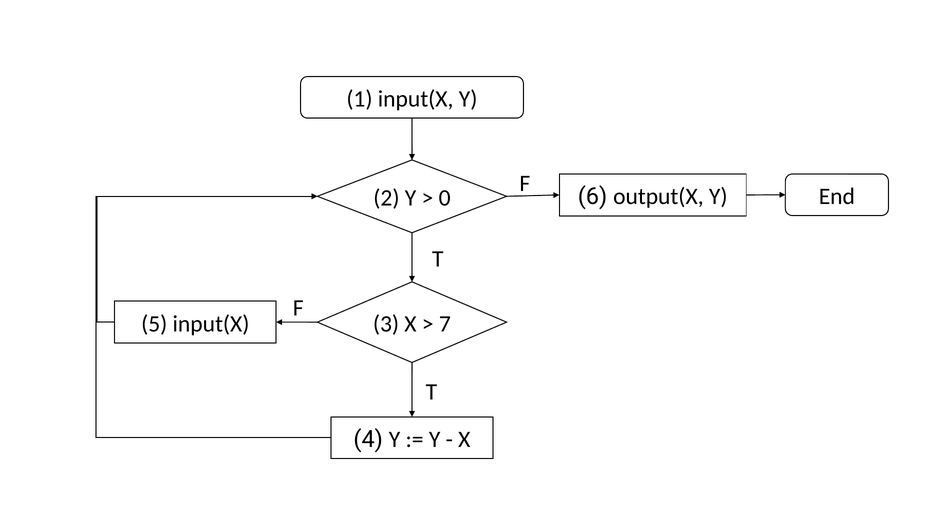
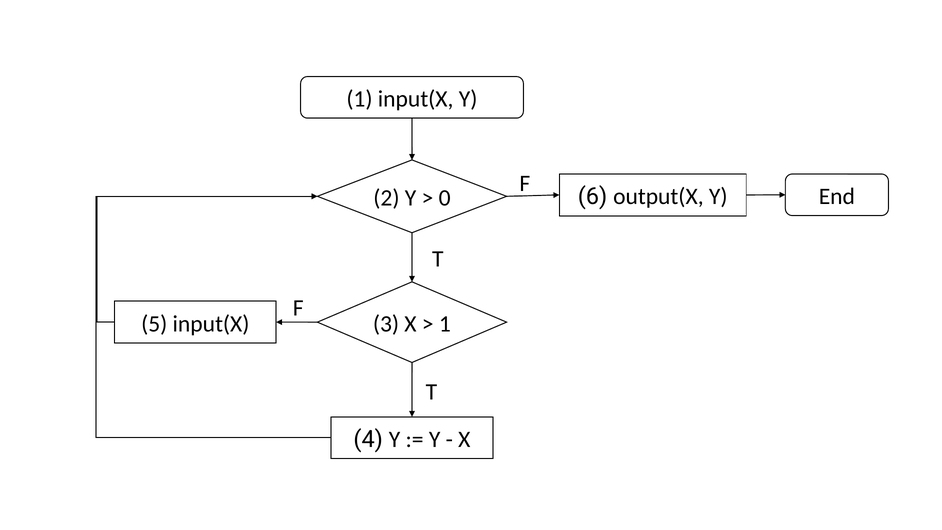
7 at (445, 324): 7 -> 1
